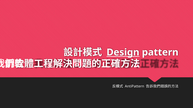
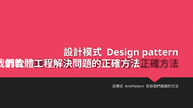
Design underline: present -> none
